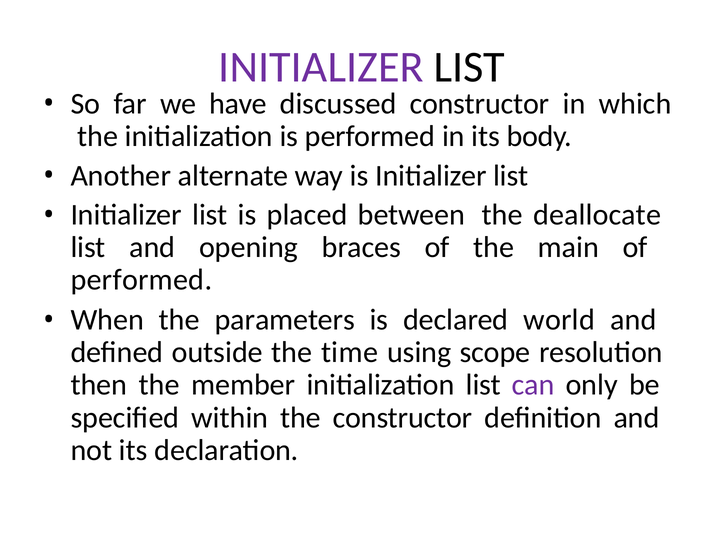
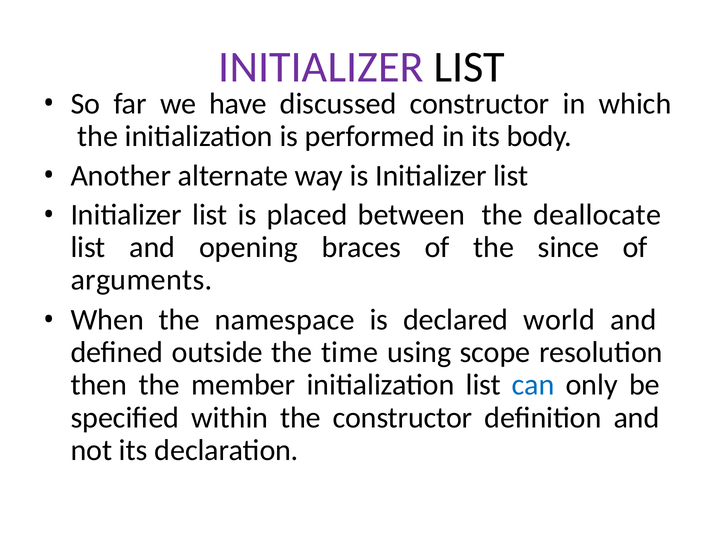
main: main -> since
performed at (141, 280): performed -> arguments
parameters: parameters -> namespace
can colour: purple -> blue
